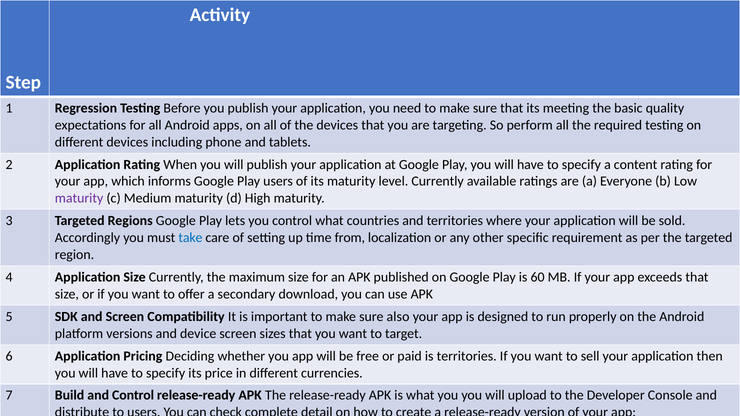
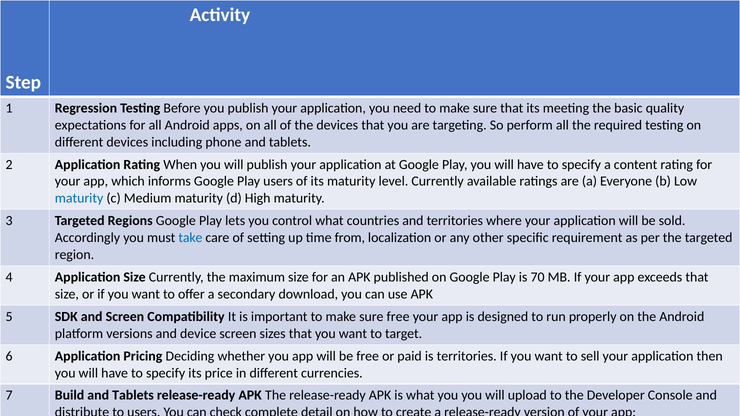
maturity at (79, 198) colour: purple -> blue
60: 60 -> 70
sure also: also -> free
Build and Control: Control -> Tablets
